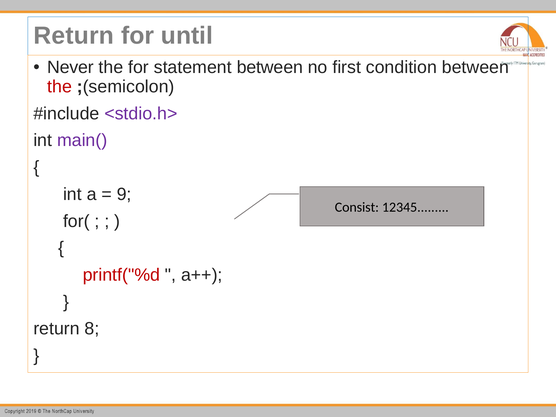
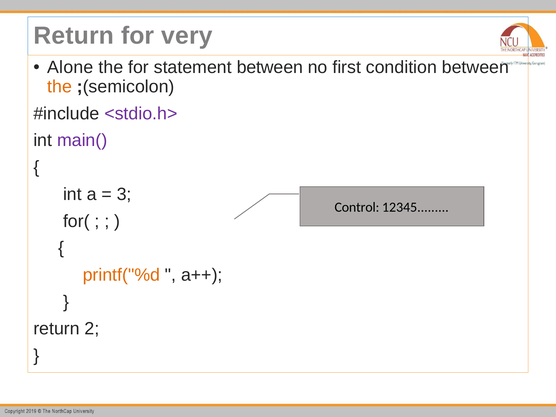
until: until -> very
Never: Never -> Alone
the at (60, 87) colour: red -> orange
9: 9 -> 3
Consist: Consist -> Control
printf("%d colour: red -> orange
8: 8 -> 2
